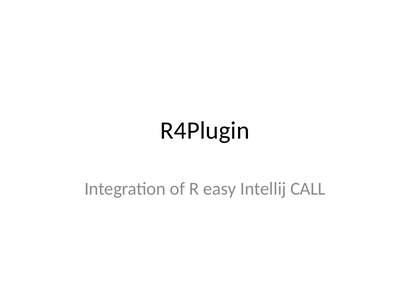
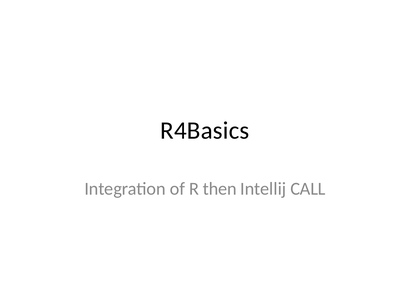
R4Plugin: R4Plugin -> R4Basics
easy: easy -> then
